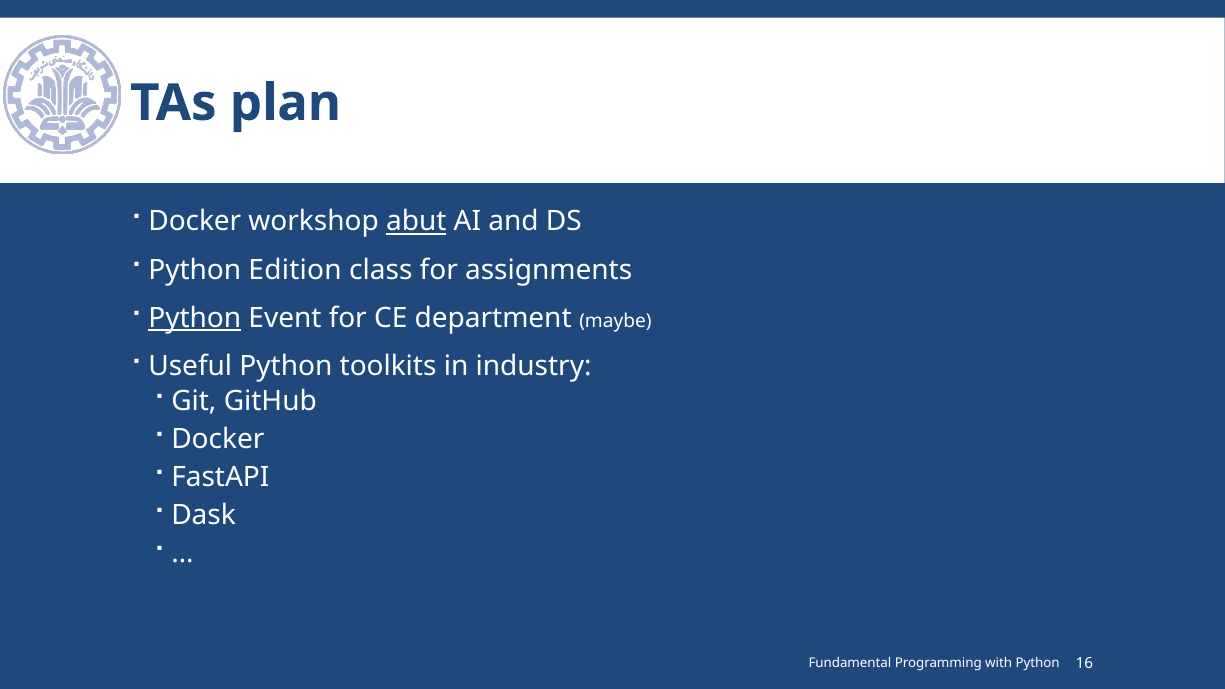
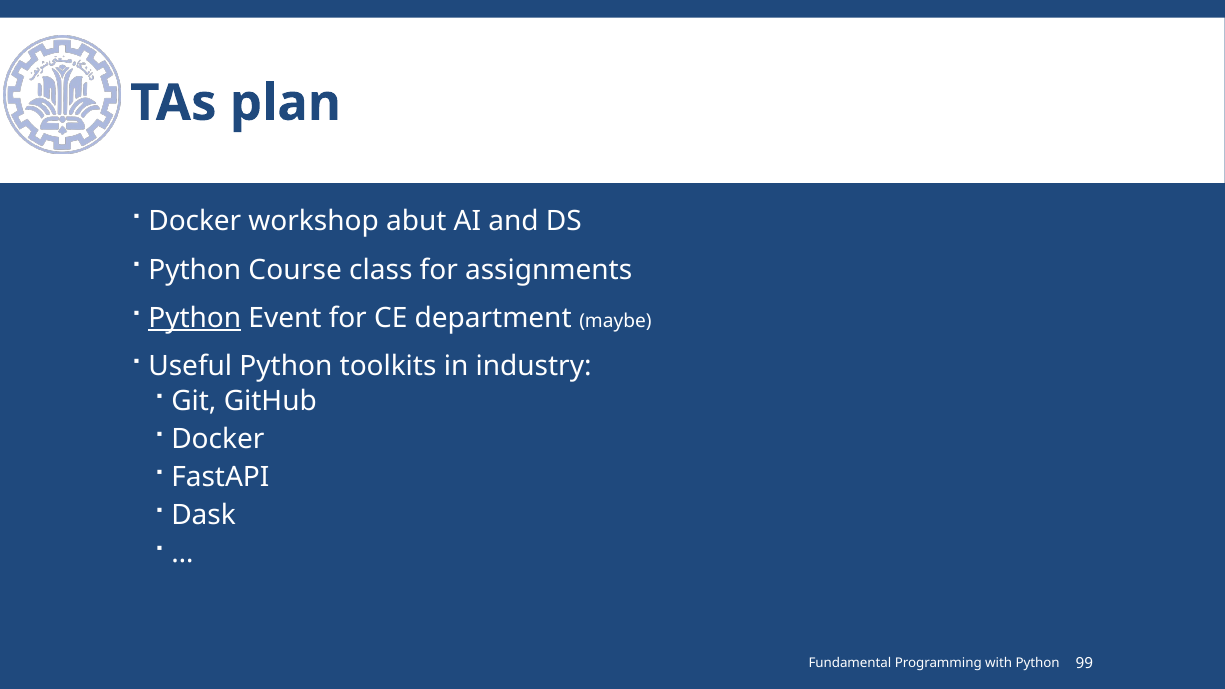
abut underline: present -> none
Edition: Edition -> Course
16: 16 -> 99
